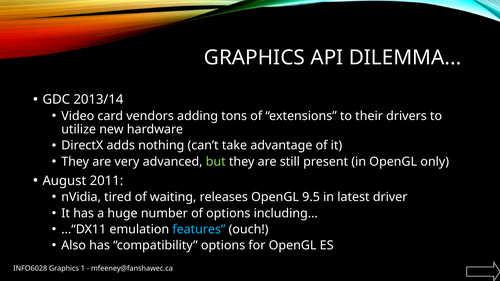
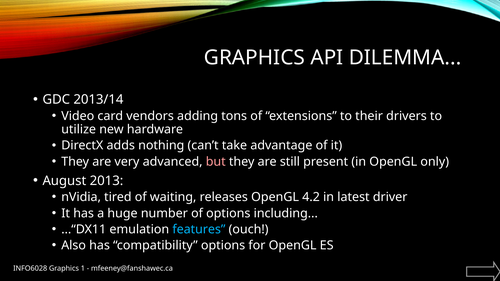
but colour: light green -> pink
2011: 2011 -> 2013
9.5: 9.5 -> 4.2
